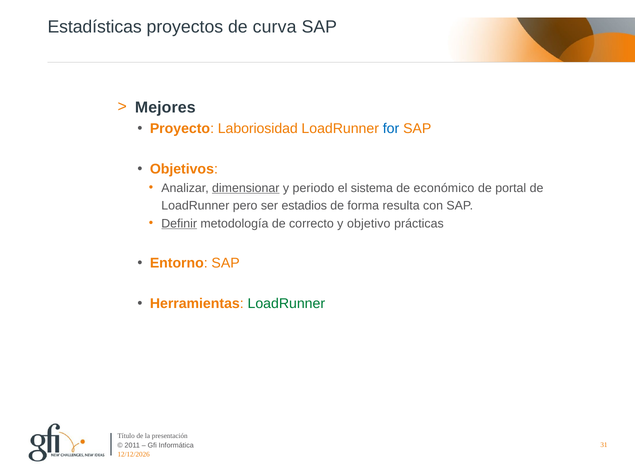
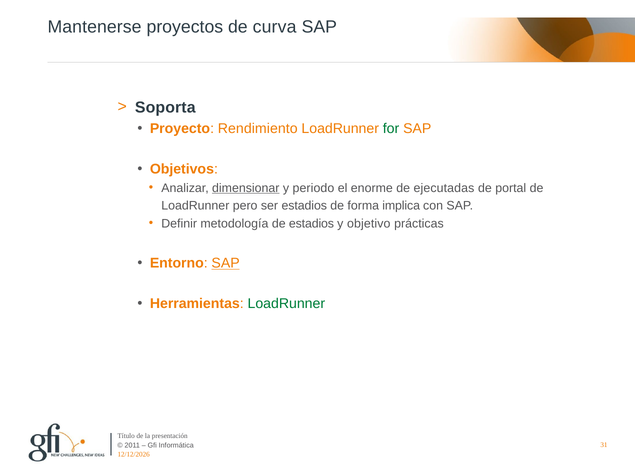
Estadísticas: Estadísticas -> Mantenerse
Mejores: Mejores -> Soporta
Laboriosidad: Laboriosidad -> Rendimiento
for colour: blue -> green
sistema: sistema -> enorme
económico: económico -> ejecutadas
resulta: resulta -> implica
Definir underline: present -> none
de correcto: correcto -> estadios
SAP at (226, 263) underline: none -> present
